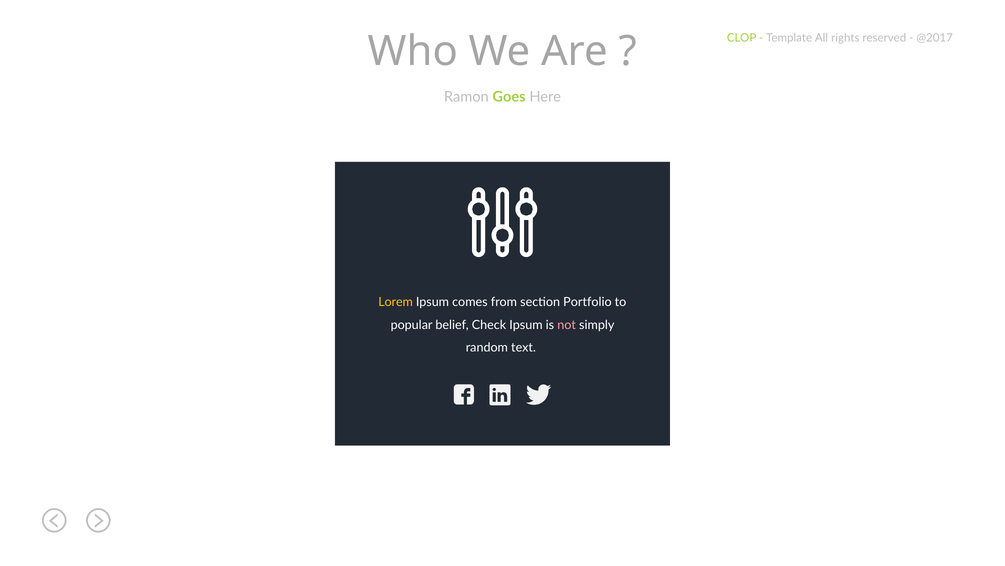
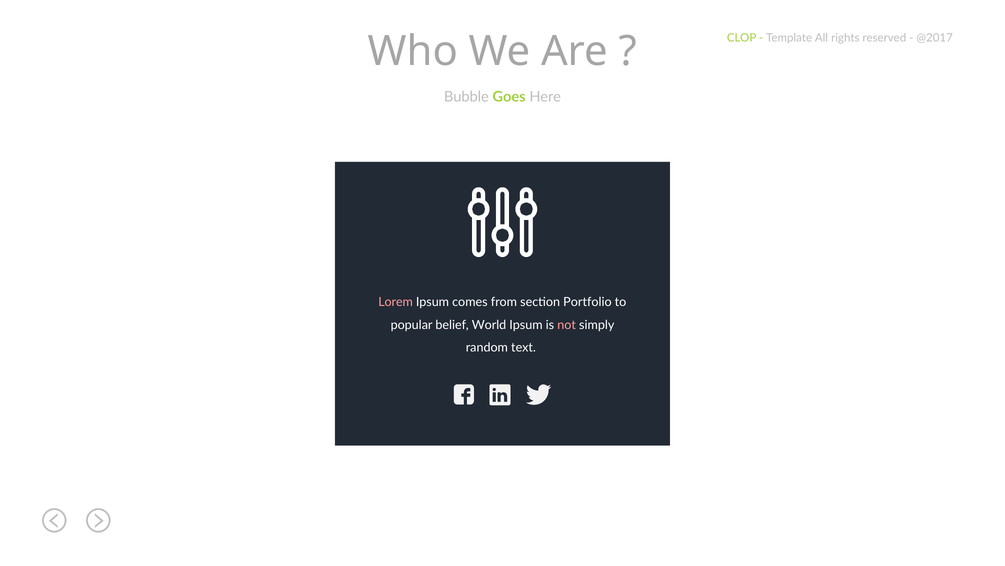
Ramon: Ramon -> Bubble
Lorem colour: yellow -> pink
Check: Check -> World
